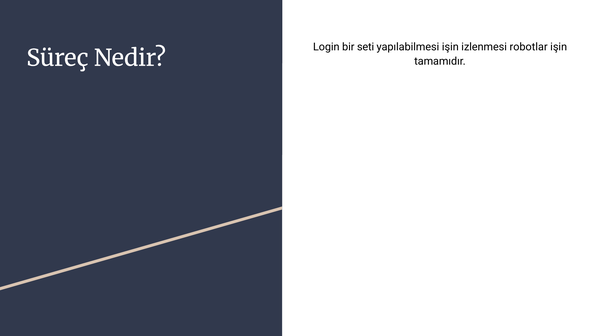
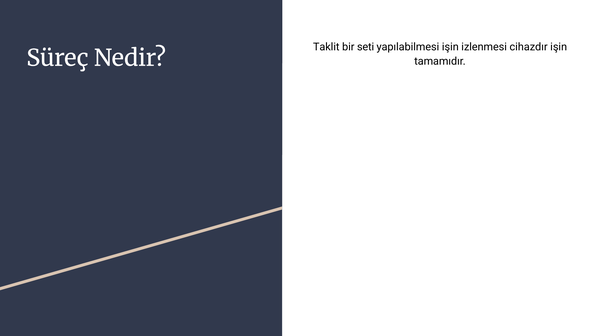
Login: Login -> Taklit
robotlar: robotlar -> cihazdır
